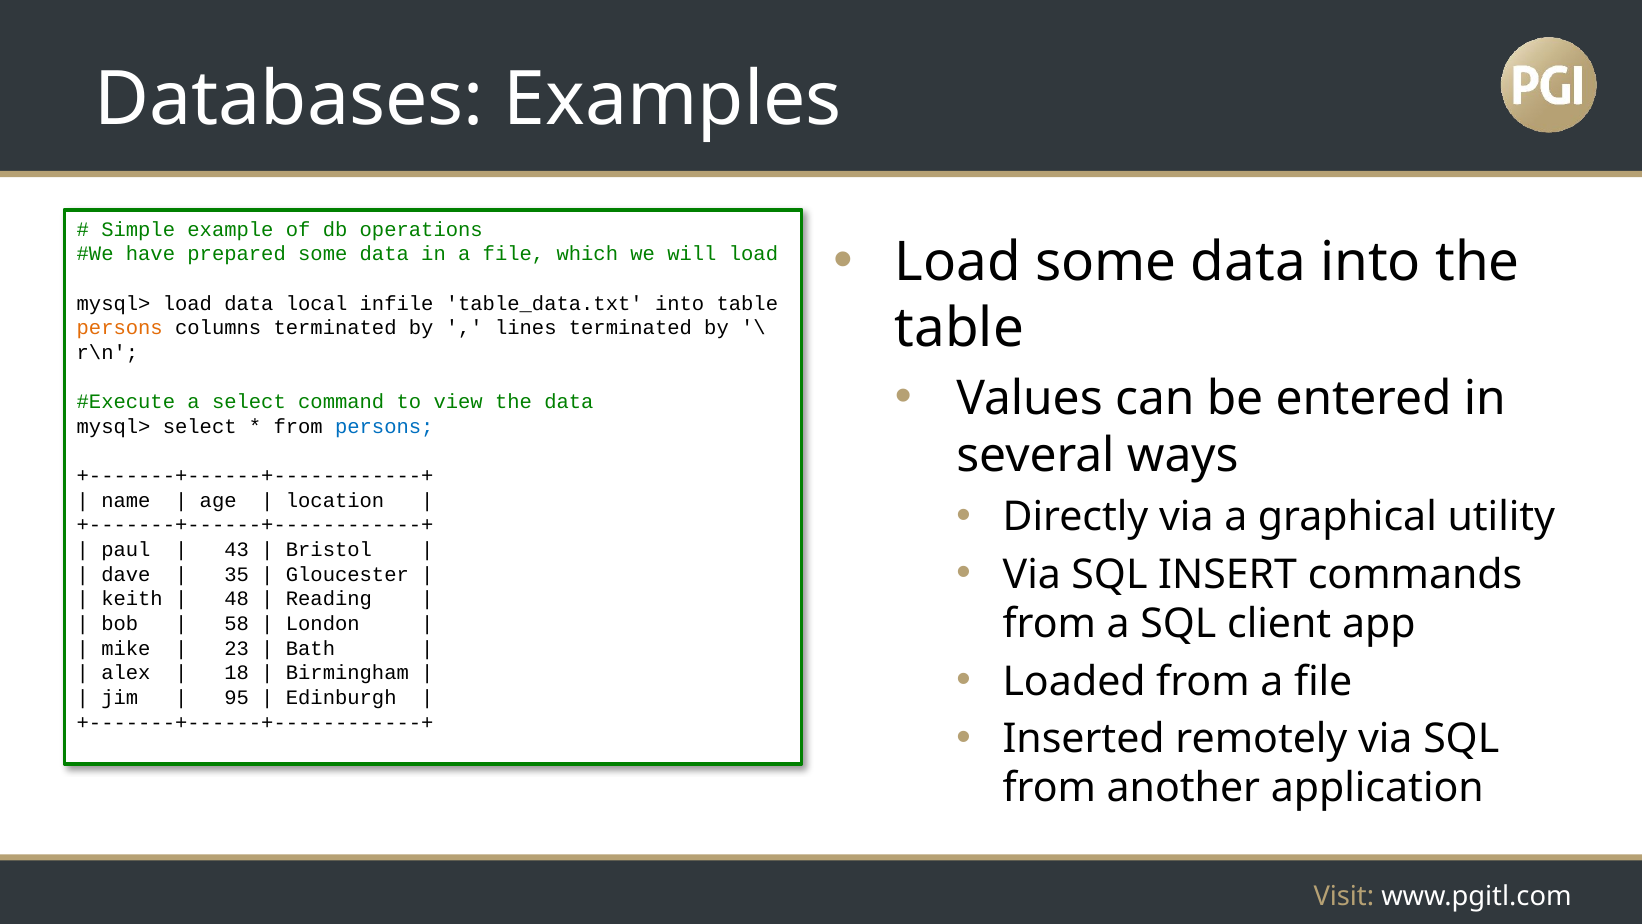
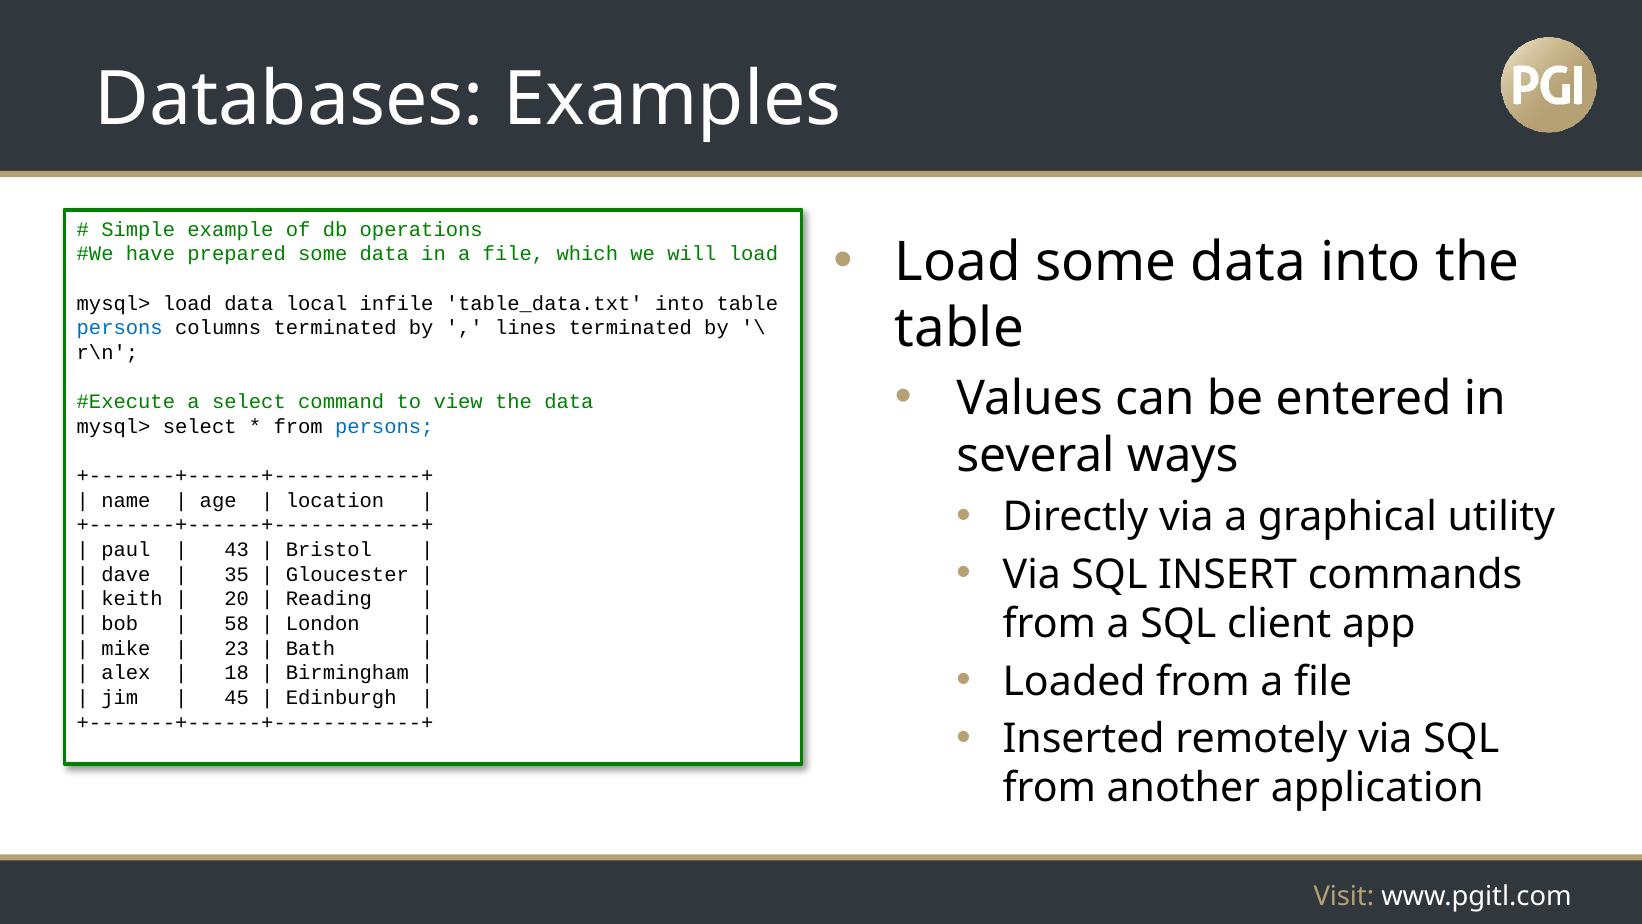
persons at (120, 328) colour: orange -> blue
48: 48 -> 20
95: 95 -> 45
